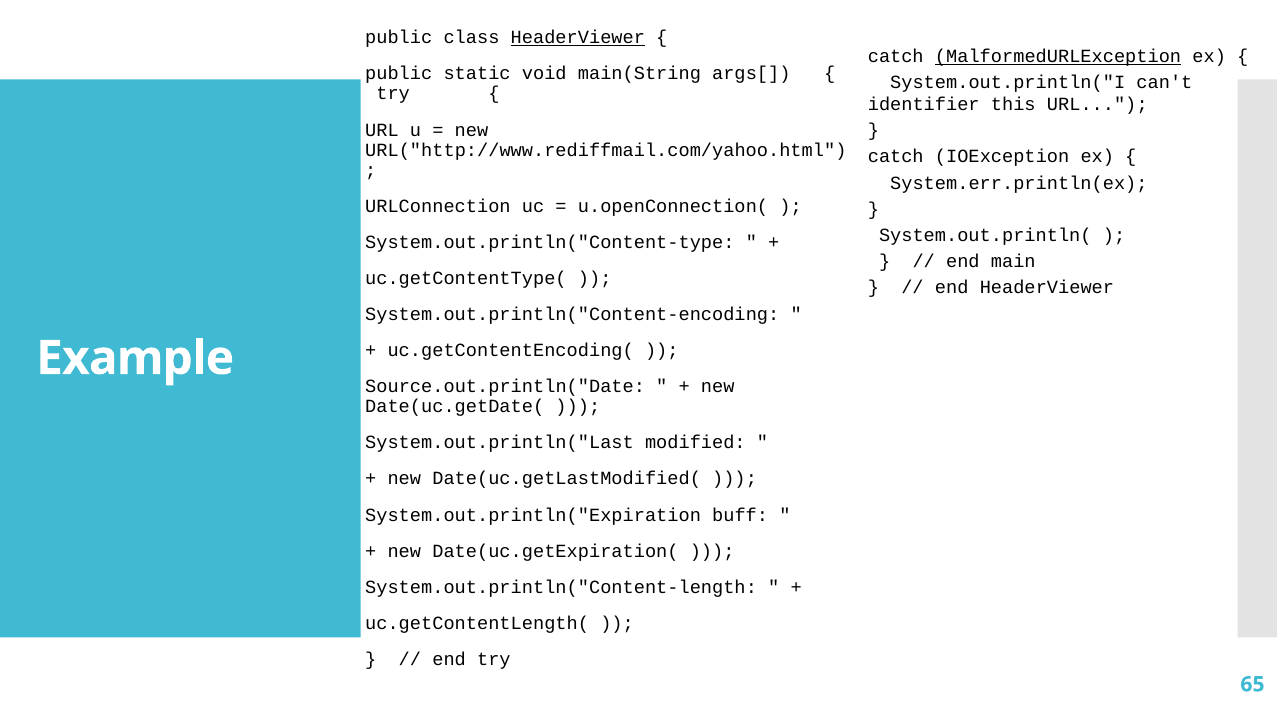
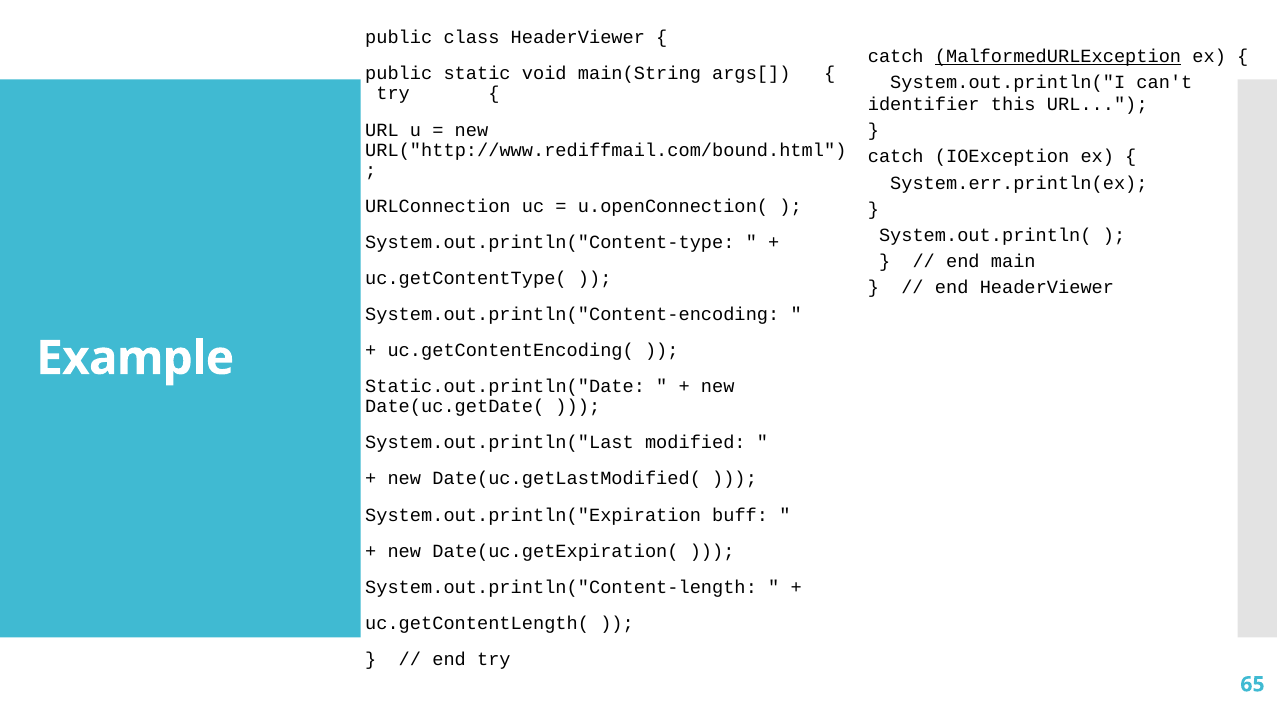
HeaderViewer at (578, 38) underline: present -> none
URL("http://www.rediffmail.com/yahoo.html: URL("http://www.rediffmail.com/yahoo.html -> URL("http://www.rediffmail.com/bound.html
Source.out.println("Date: Source.out.println("Date -> Static.out.println("Date
